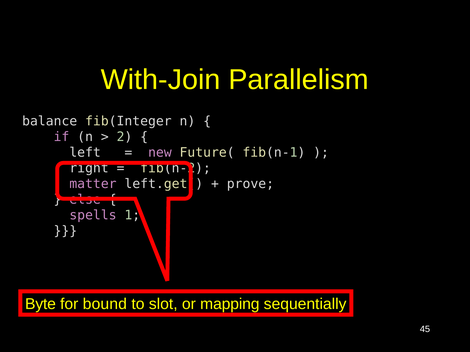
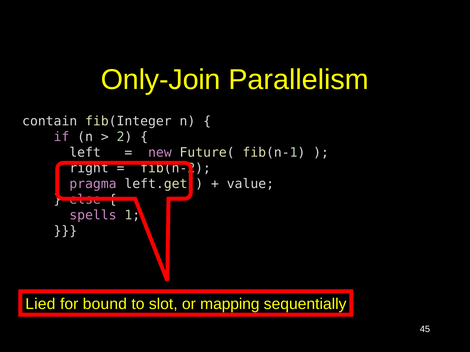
With-Join: With-Join -> Only-Join
balance: balance -> contain
matter: matter -> pragma
prove: prove -> value
Byte: Byte -> Lied
